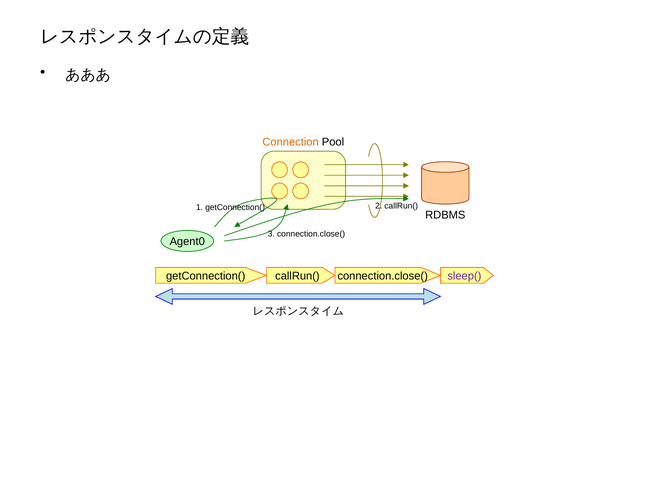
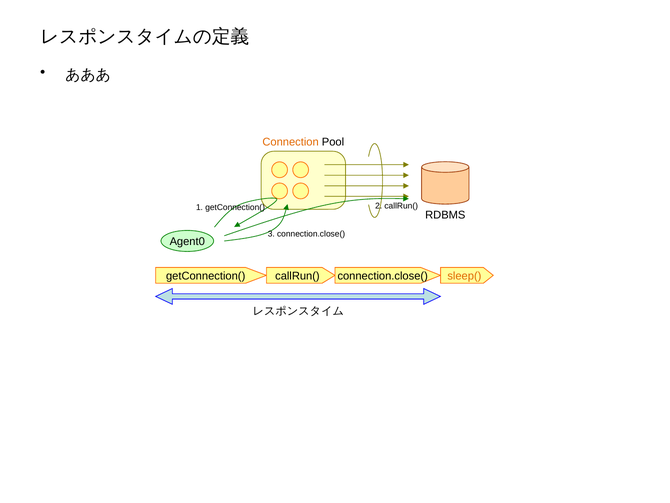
sleep( colour: purple -> orange
